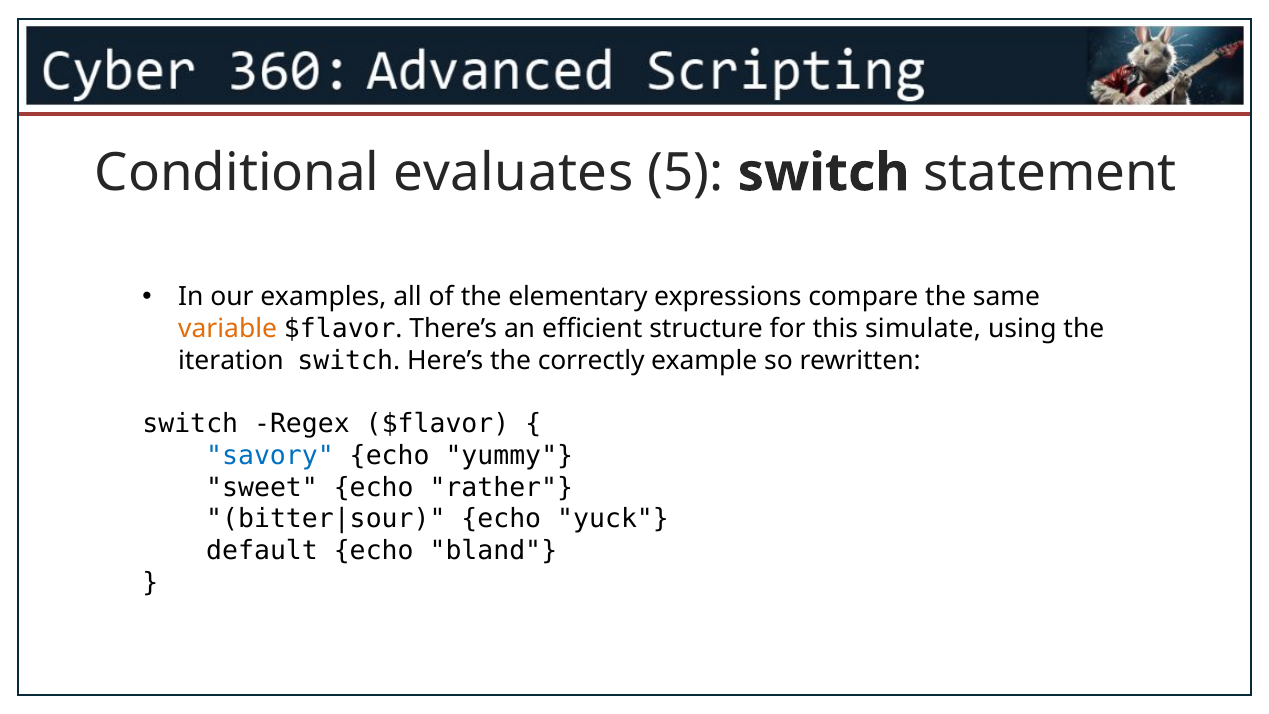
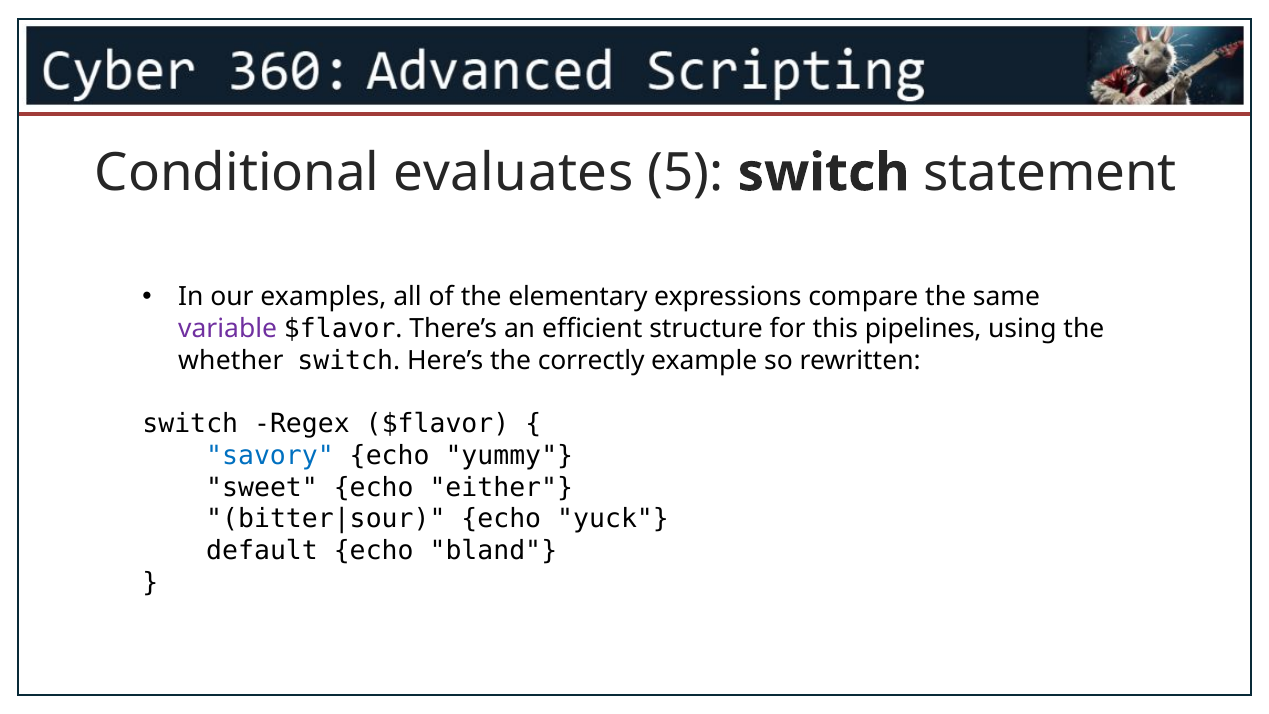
variable colour: orange -> purple
simulate: simulate -> pipelines
iteration: iteration -> whether
rather: rather -> either
